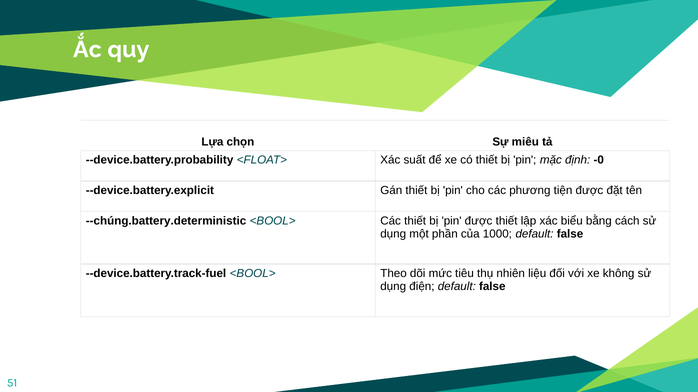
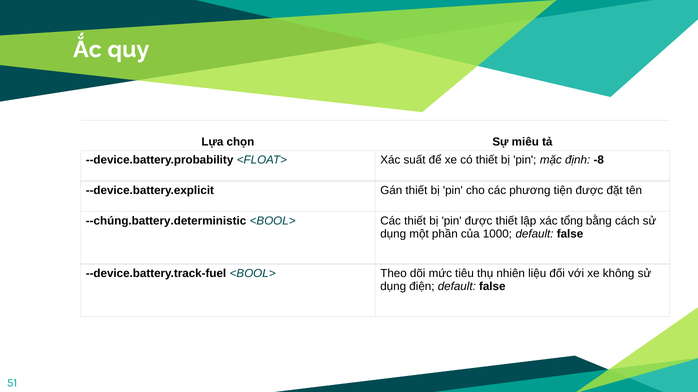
-0: -0 -> -8
biểu: biểu -> tổng
